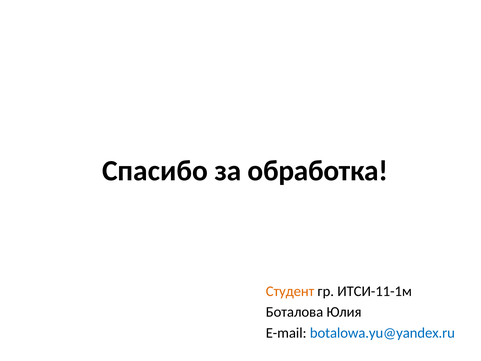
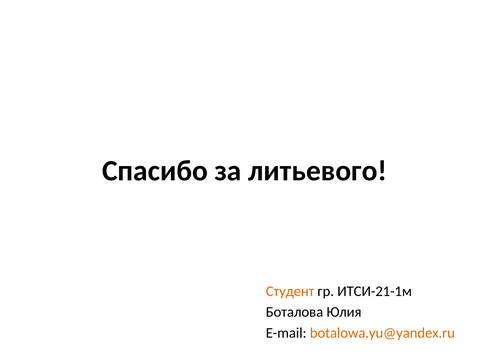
обработка: обработка -> литьевого
ИТСИ-11-1м: ИТСИ-11-1м -> ИТСИ-21-1м
botalowa.yu@yandex.ru colour: blue -> orange
